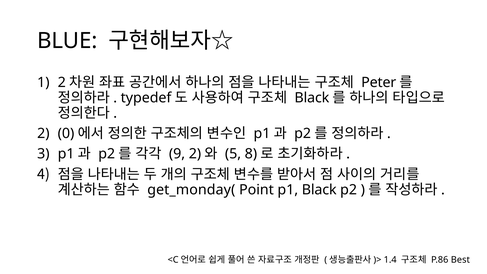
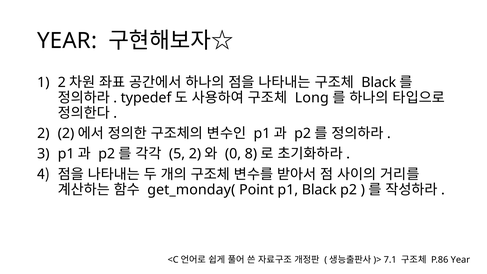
BLUE at (67, 41): BLUE -> YEAR
Peter at (379, 82): Peter -> Black
Black at (312, 98): Black -> Long
0 at (66, 133): 0 -> 2
9: 9 -> 5
5: 5 -> 0
1.4: 1.4 -> 7.1
P.86 Best: Best -> Year
